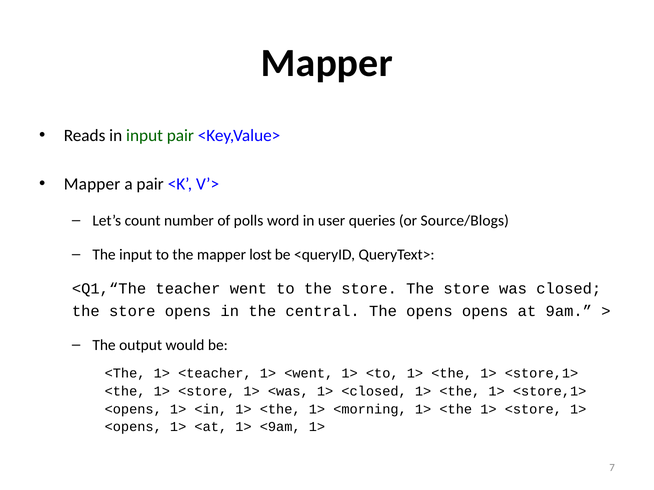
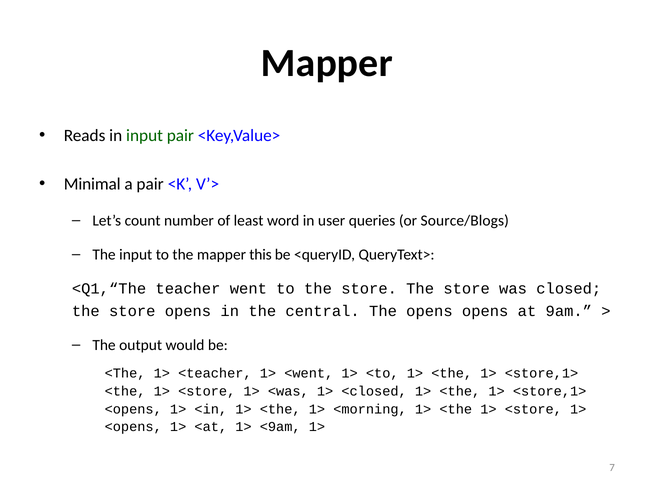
Mapper at (92, 184): Mapper -> Minimal
polls: polls -> least
lost: lost -> this
